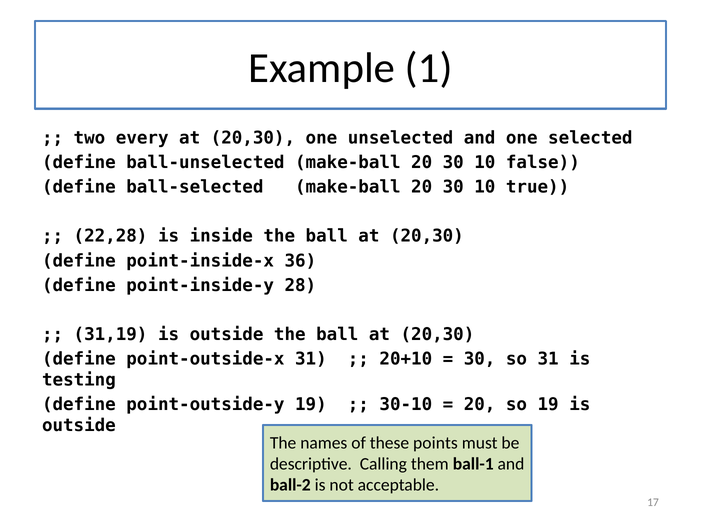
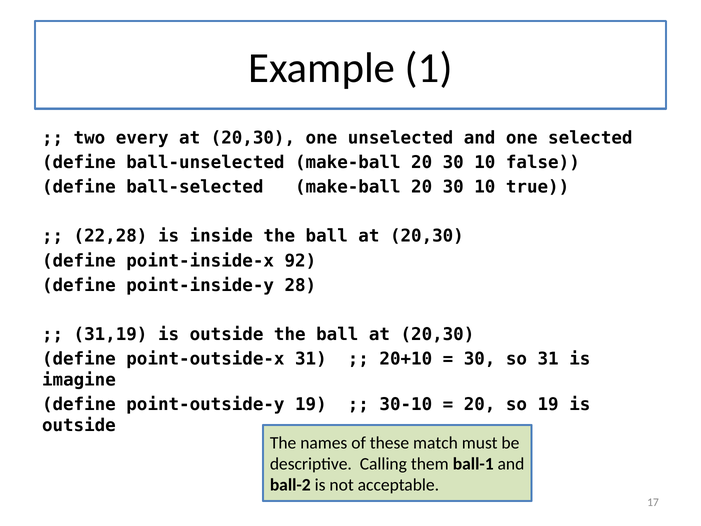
36: 36 -> 92
testing: testing -> imagine
points: points -> match
